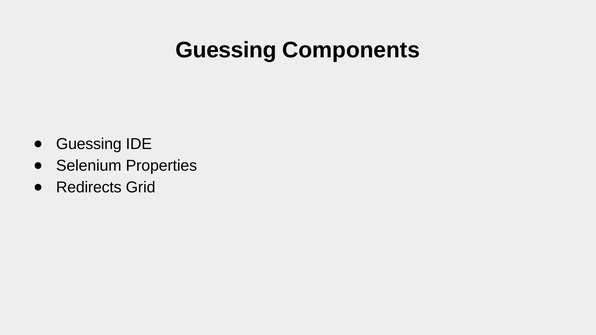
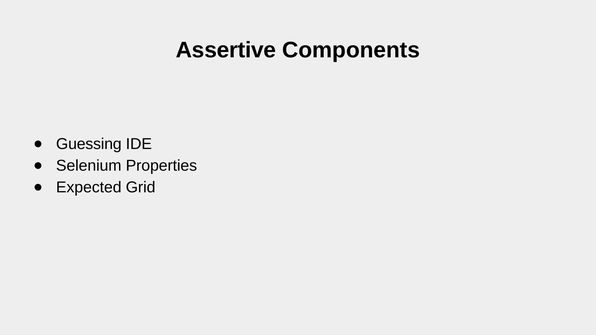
Guessing at (226, 50): Guessing -> Assertive
Redirects: Redirects -> Expected
